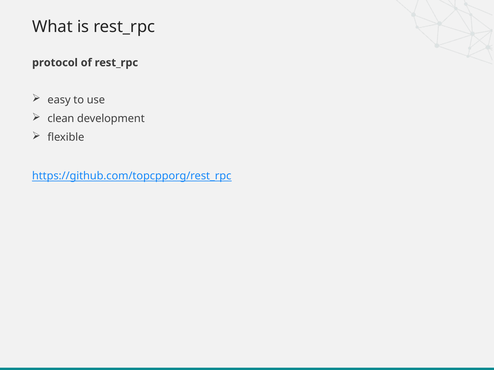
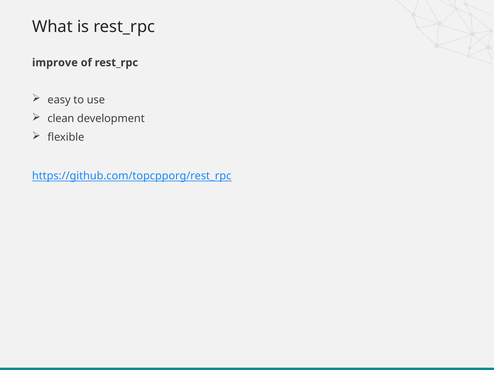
protocol: protocol -> improve
